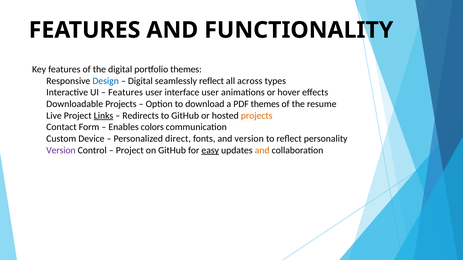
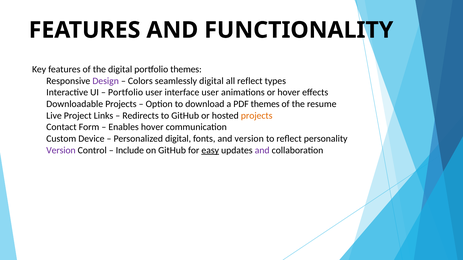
Design colour: blue -> purple
Digital at (140, 81): Digital -> Colors
seamlessly reflect: reflect -> digital
all across: across -> reflect
Features at (126, 93): Features -> Portfolio
Links underline: present -> none
Enables colors: colors -> hover
Personalized direct: direct -> digital
Project at (130, 150): Project -> Include
and at (262, 150) colour: orange -> purple
